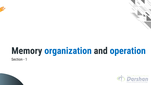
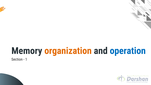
organization colour: blue -> orange
